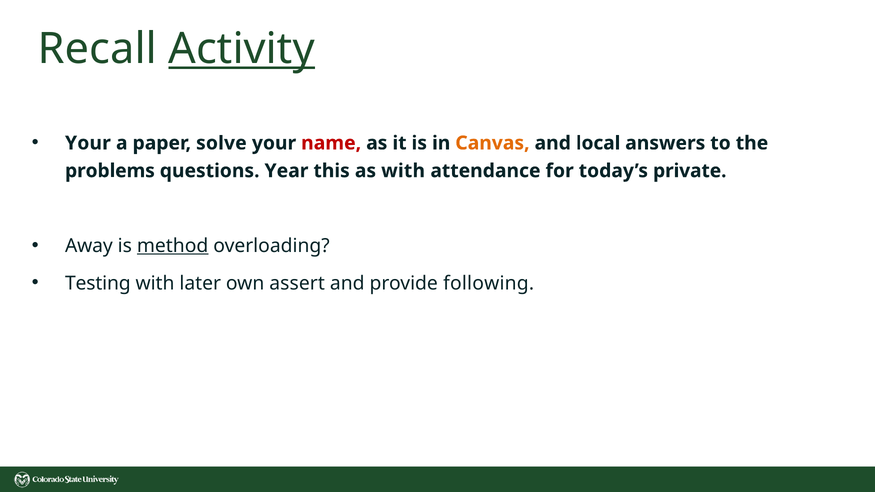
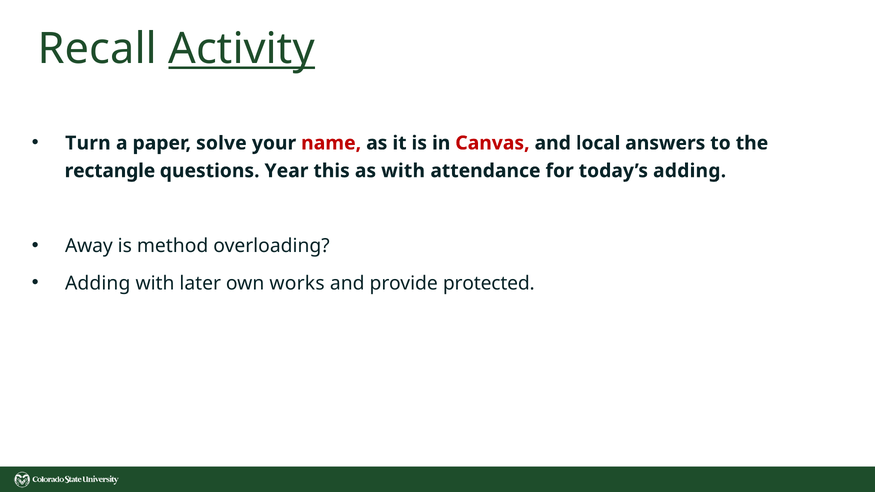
Your at (88, 143): Your -> Turn
Canvas colour: orange -> red
problems: problems -> rectangle
today’s private: private -> adding
method underline: present -> none
Testing at (98, 283): Testing -> Adding
assert: assert -> works
following: following -> protected
